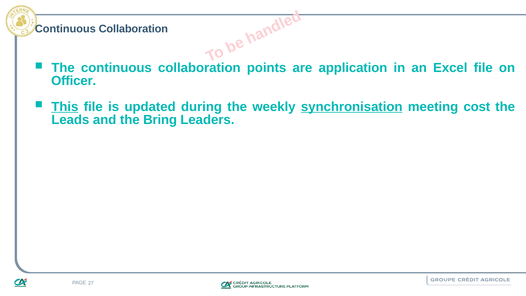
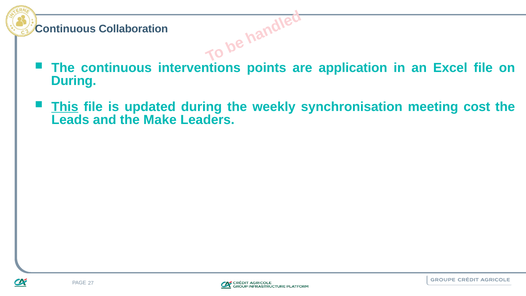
The continuous collaboration: collaboration -> interventions
Officer at (74, 81): Officer -> During
synchronisation underline: present -> none
Bring: Bring -> Make
